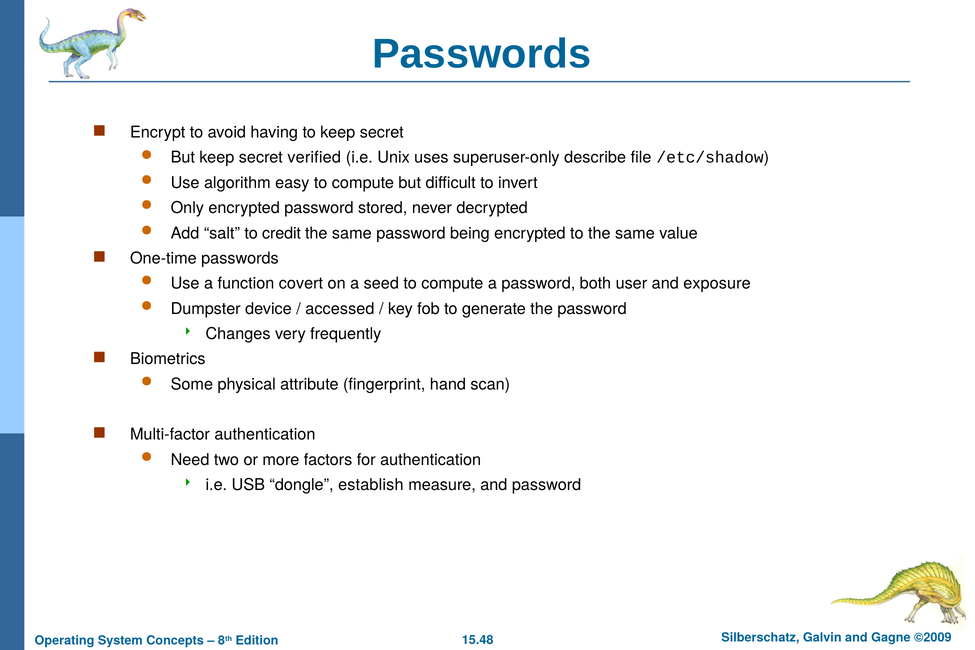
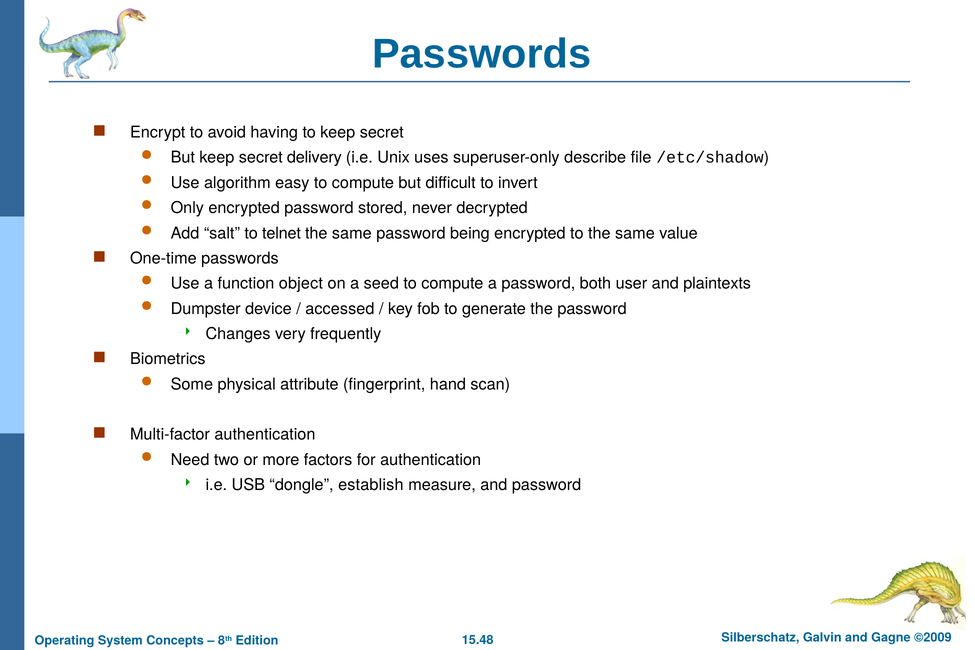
verified: verified -> delivery
credit: credit -> telnet
covert: covert -> object
exposure: exposure -> plaintexts
